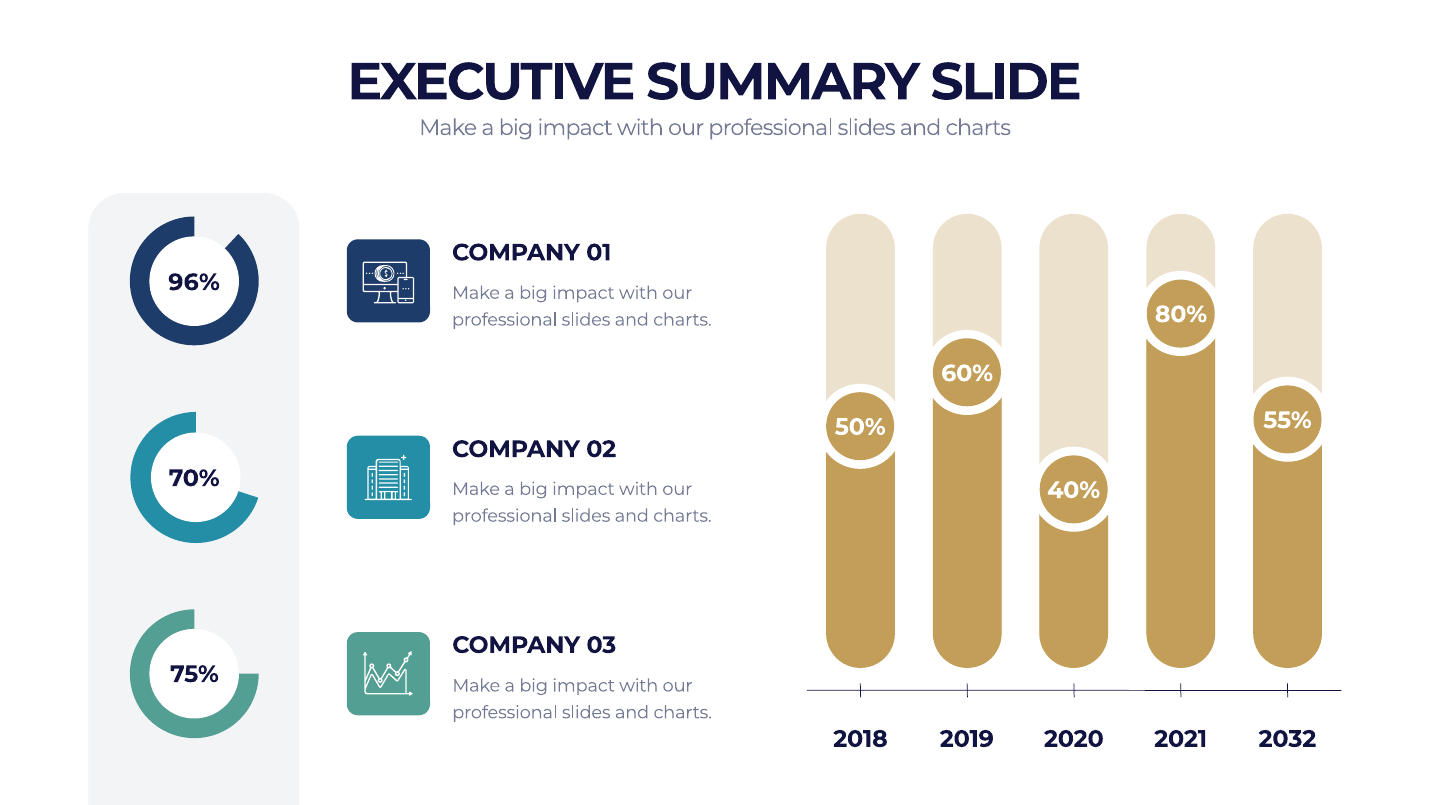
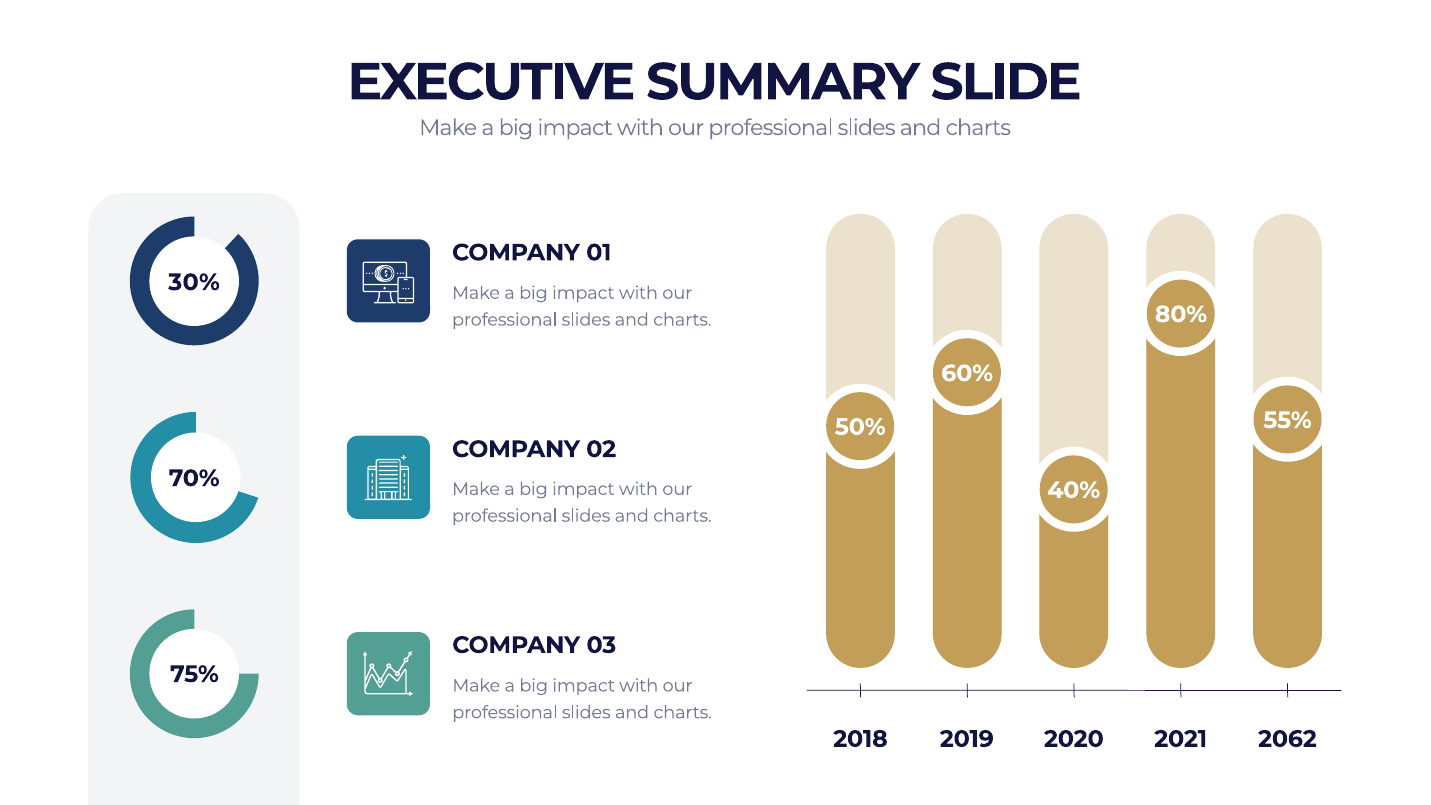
96%: 96% -> 30%
2032: 2032 -> 2062
